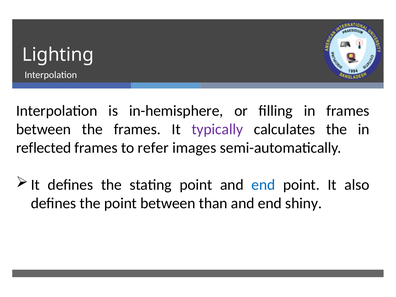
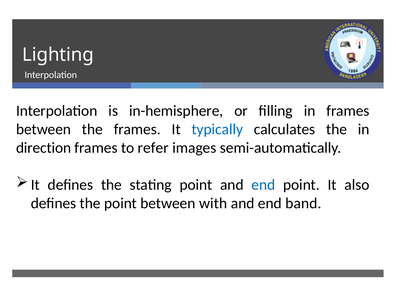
typically colour: purple -> blue
reflected: reflected -> direction
than: than -> with
shiny: shiny -> band
